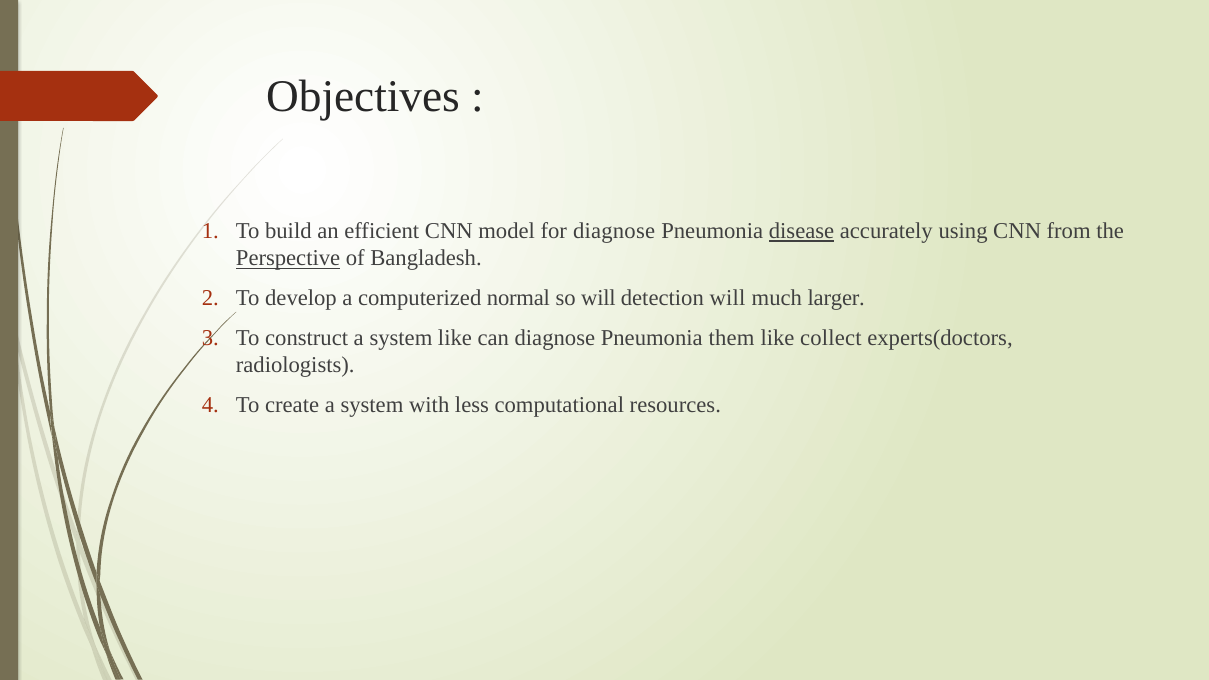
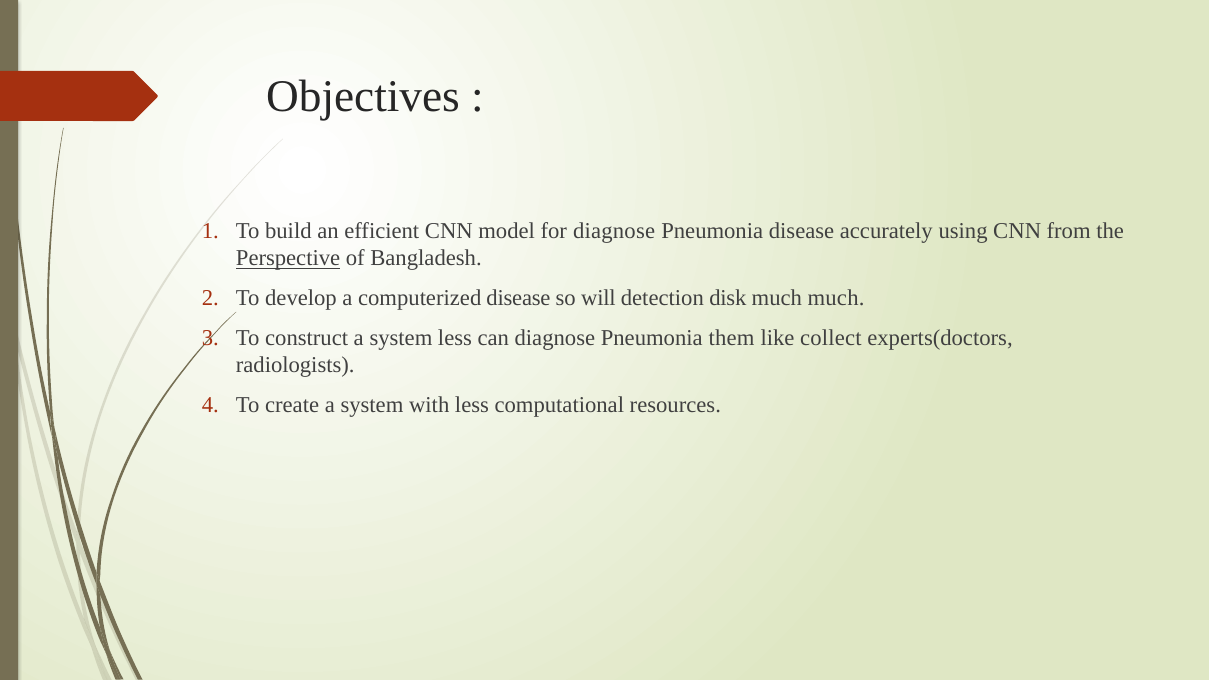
disease at (802, 231) underline: present -> none
computerized normal: normal -> disease
detection will: will -> disk
much larger: larger -> much
system like: like -> less
